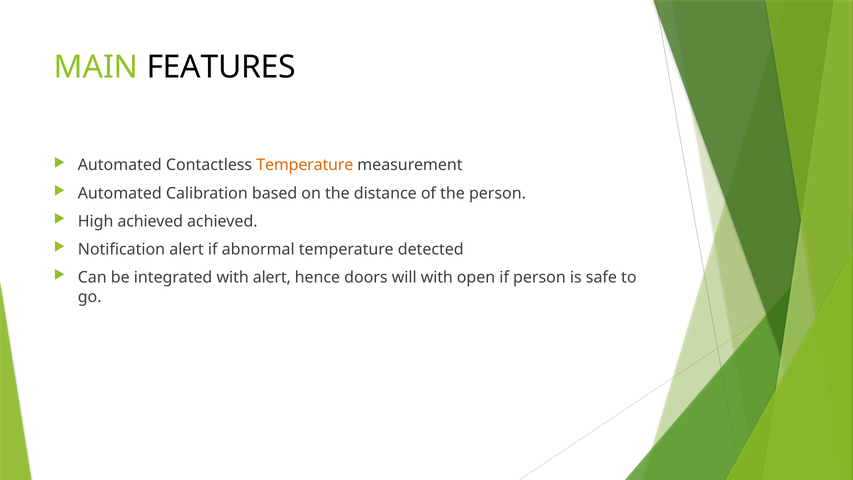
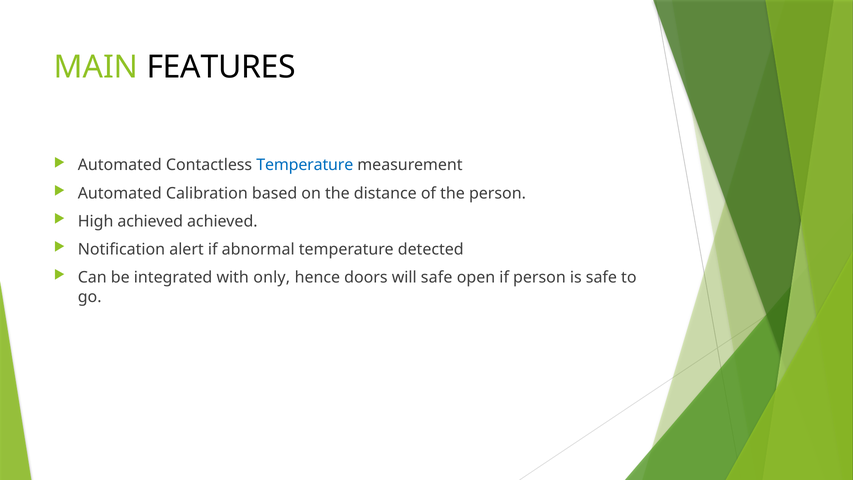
Temperature at (305, 165) colour: orange -> blue
with alert: alert -> only
will with: with -> safe
